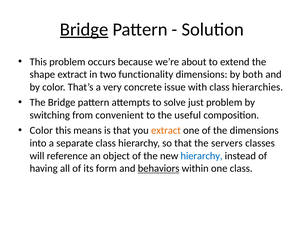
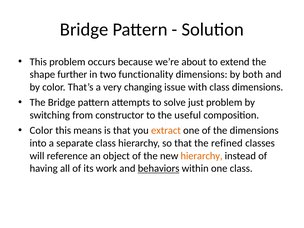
Bridge at (84, 29) underline: present -> none
shape extract: extract -> further
concrete: concrete -> changing
class hierarchies: hierarchies -> dimensions
convenient: convenient -> constructor
servers: servers -> refined
hierarchy at (202, 156) colour: blue -> orange
form: form -> work
